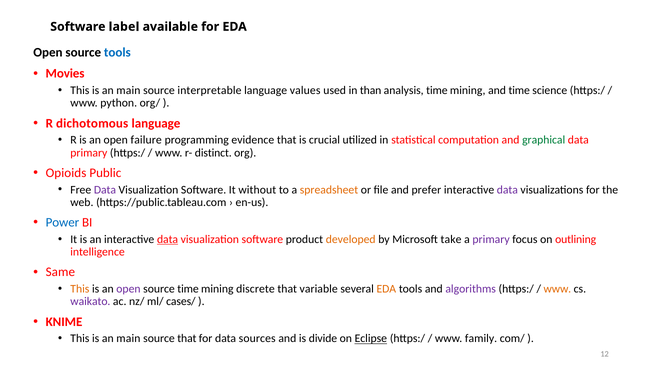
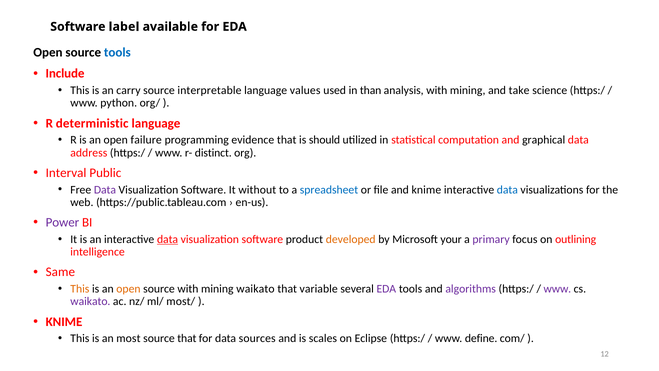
Movies: Movies -> Include
main at (128, 90): main -> carry
analysis time: time -> with
and time: time -> take
dichotomous: dichotomous -> deterministic
crucial: crucial -> should
graphical colour: green -> black
primary at (89, 153): primary -> address
Opioids: Opioids -> Interval
spreadsheet colour: orange -> blue
and prefer: prefer -> knime
data at (507, 190) colour: purple -> blue
Power colour: blue -> purple
take: take -> your
open at (128, 289) colour: purple -> orange
source time: time -> with
mining discrete: discrete -> waikato
EDA at (386, 289) colour: orange -> purple
www at (557, 289) colour: orange -> purple
cases/: cases/ -> most/
main at (128, 338): main -> most
divide: divide -> scales
Eclipse underline: present -> none
family: family -> define
